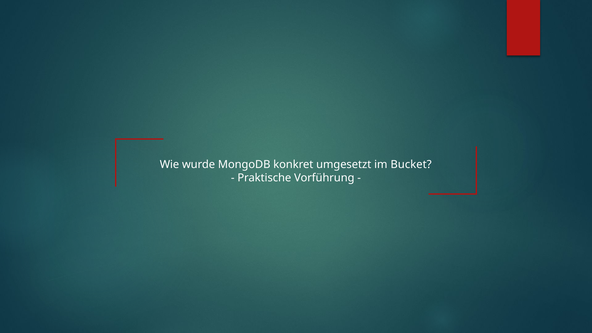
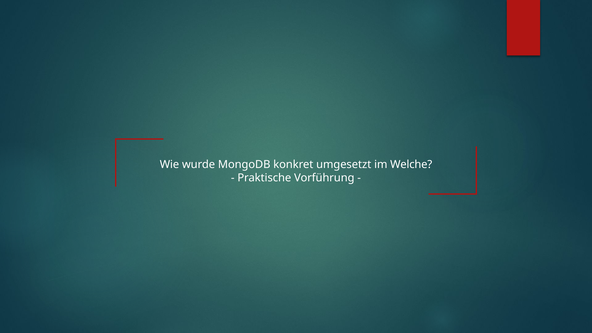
Bucket: Bucket -> Welche
